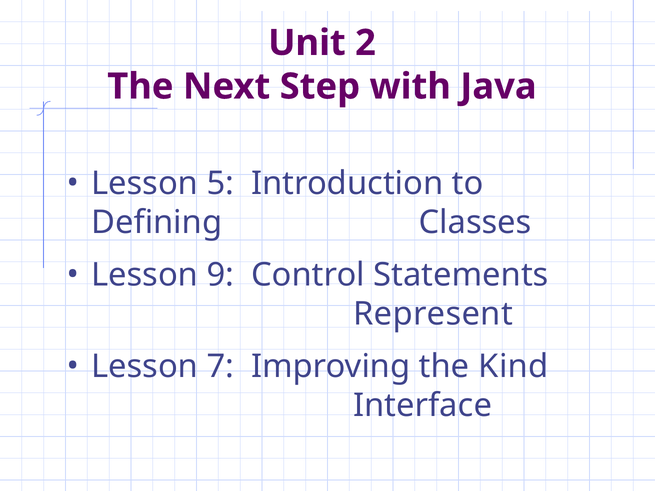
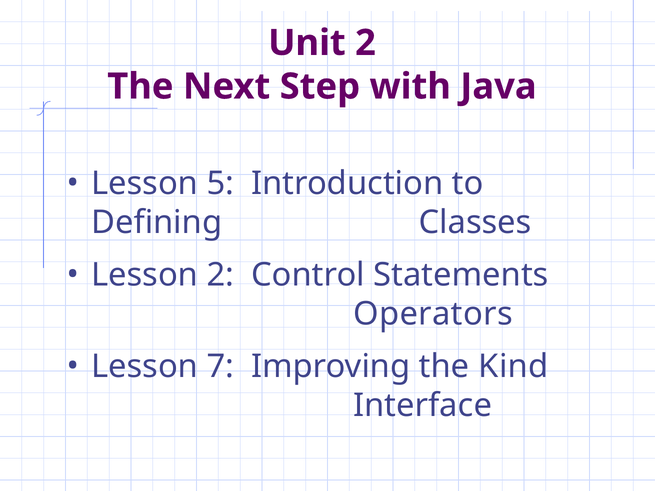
Lesson 9: 9 -> 2
Represent: Represent -> Operators
